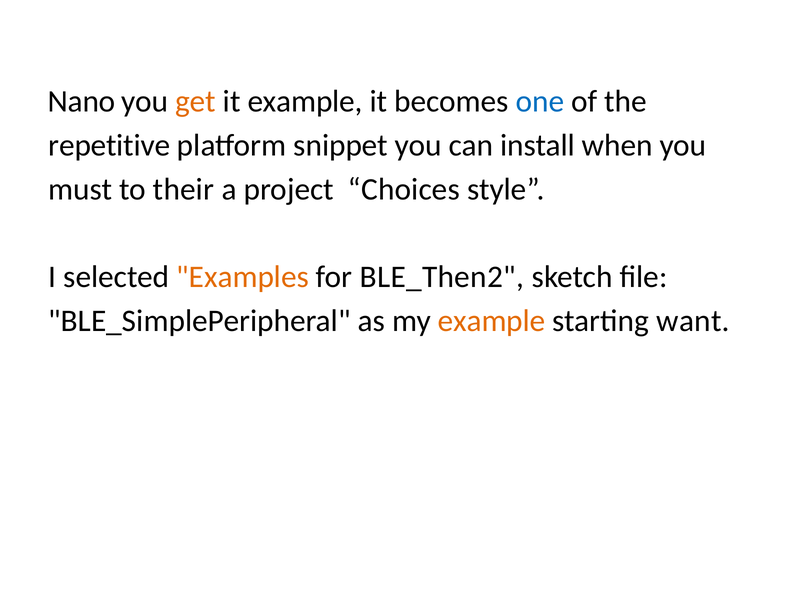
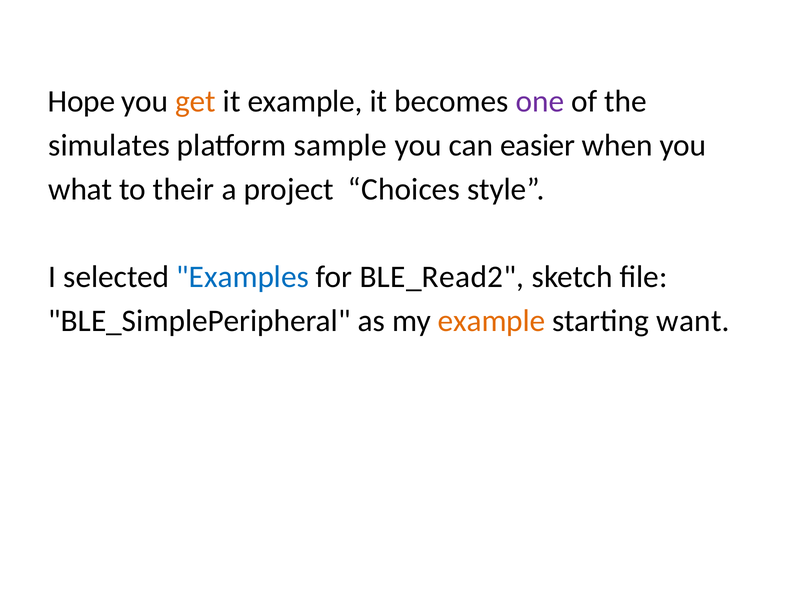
Nano: Nano -> Hope
one colour: blue -> purple
repetitive: repetitive -> simulates
snippet: snippet -> sample
install: install -> easier
must: must -> what
Examples colour: orange -> blue
BLE_Then2: BLE_Then2 -> BLE_Read2
